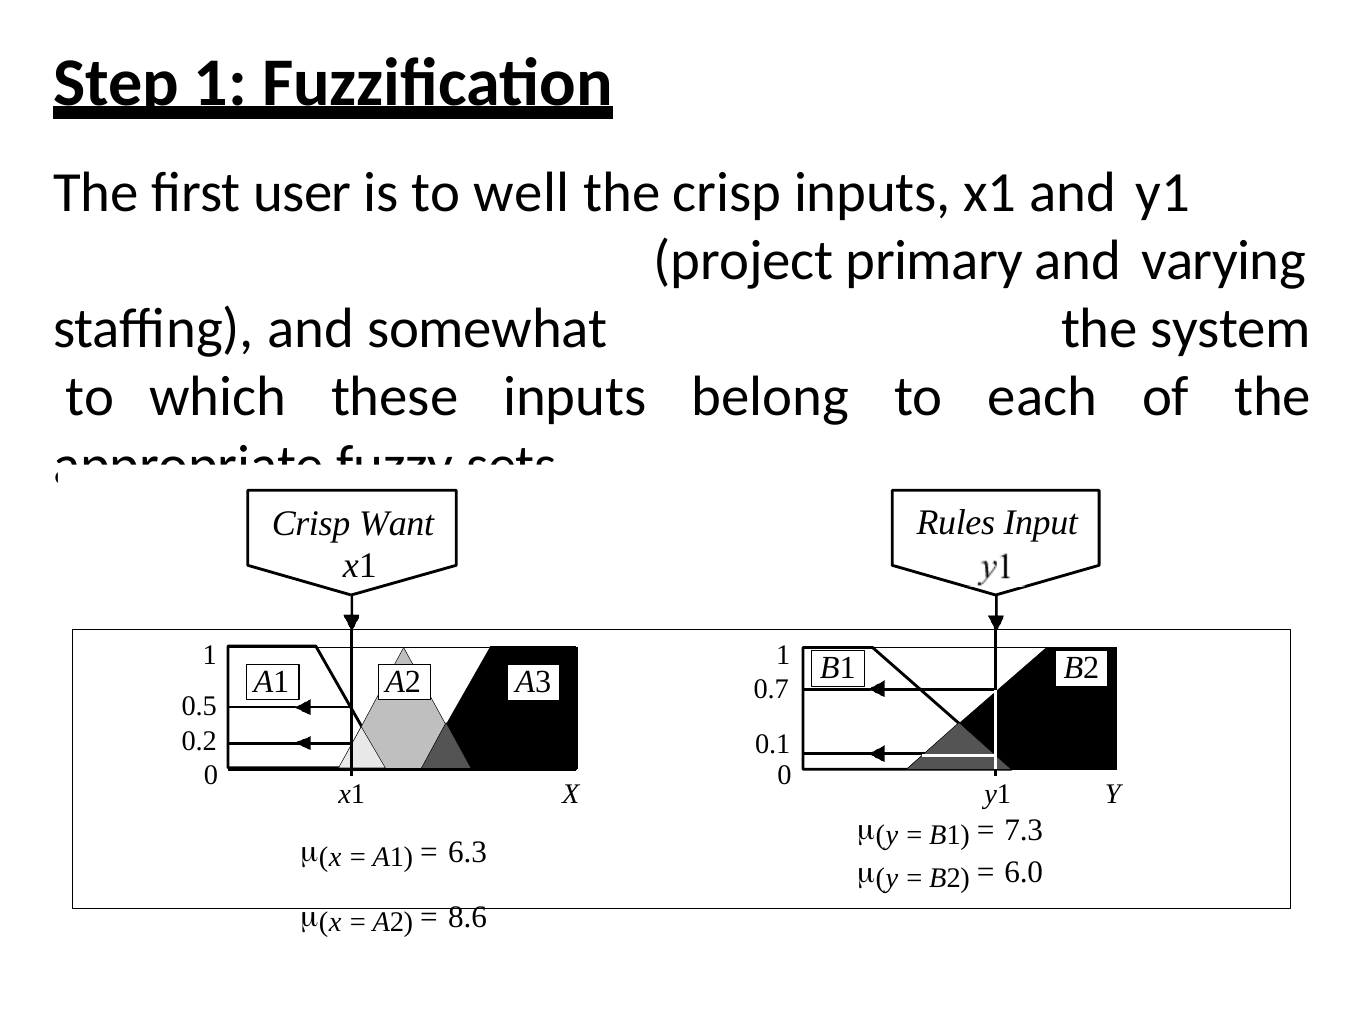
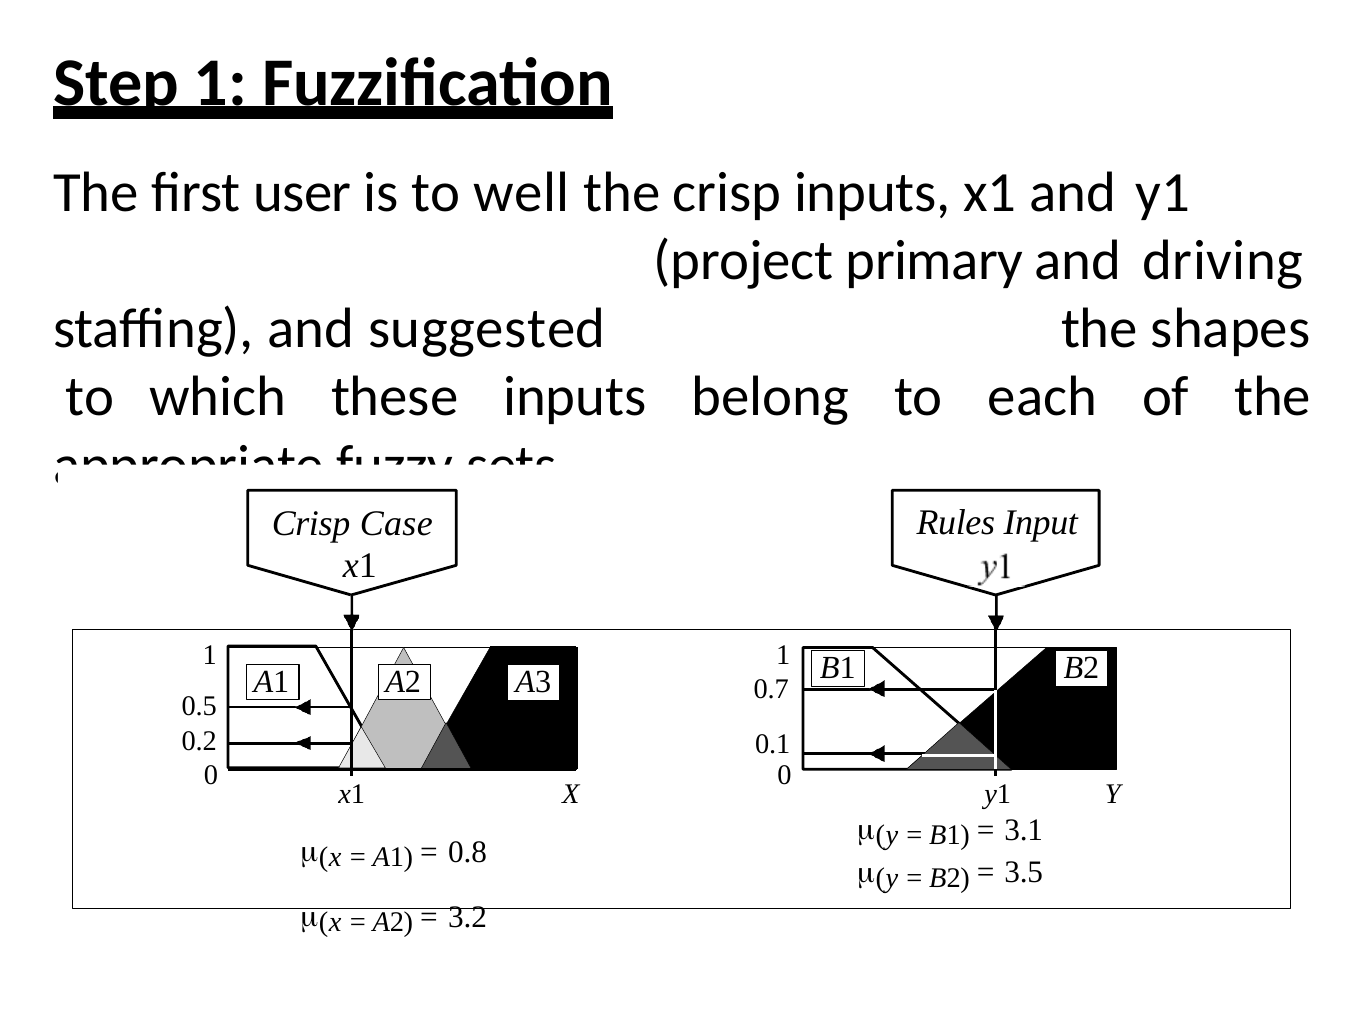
varying: varying -> driving
somewhat: somewhat -> suggested
system: system -> shapes
Want: Want -> Case
7.3: 7.3 -> 3.1
6.3: 6.3 -> 0.8
6.0: 6.0 -> 3.5
8.6: 8.6 -> 3.2
